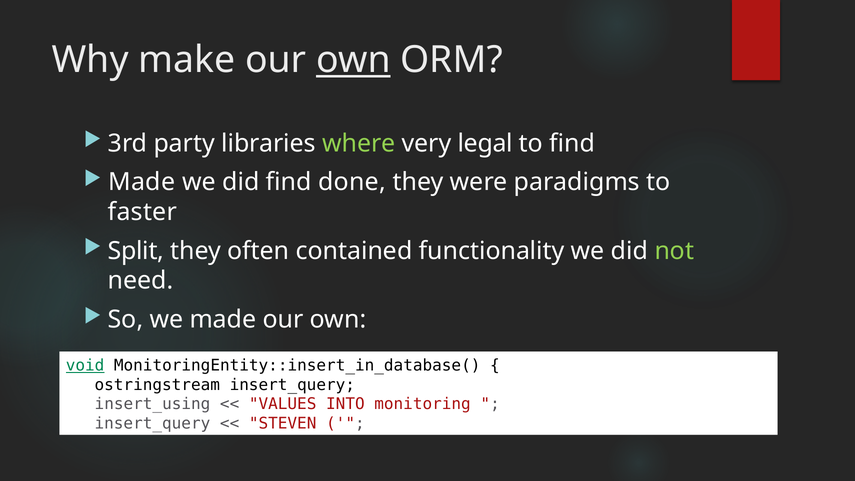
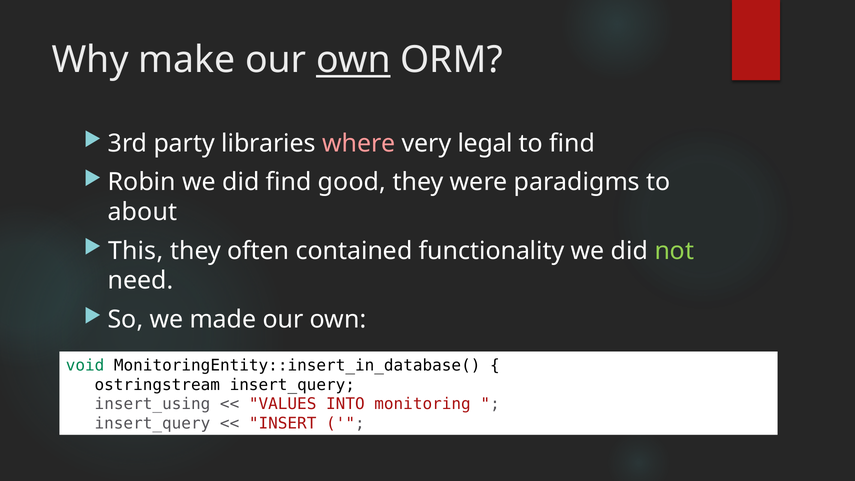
where colour: light green -> pink
Made at (142, 182): Made -> Robin
done: done -> good
faster: faster -> about
Split: Split -> This
void underline: present -> none
STEVEN: STEVEN -> INSERT
